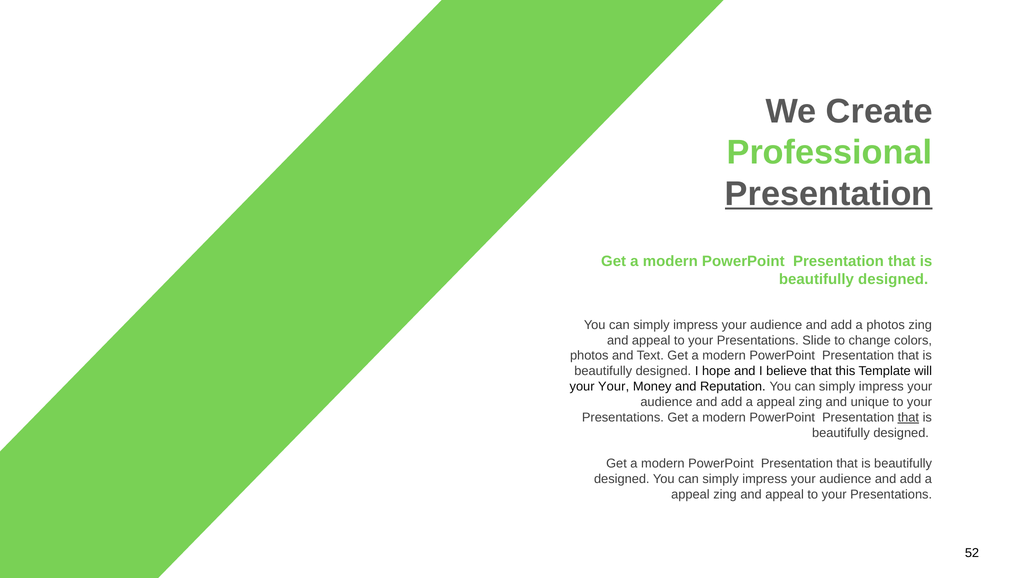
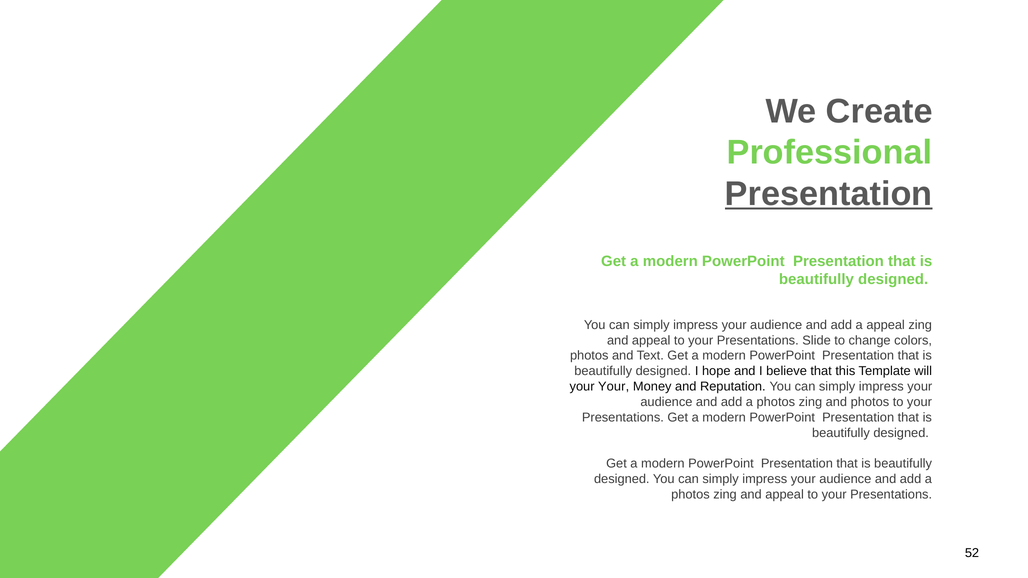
a photos: photos -> appeal
appeal at (776, 402): appeal -> photos
and unique: unique -> photos
that at (908, 418) underline: present -> none
appeal at (690, 495): appeal -> photos
